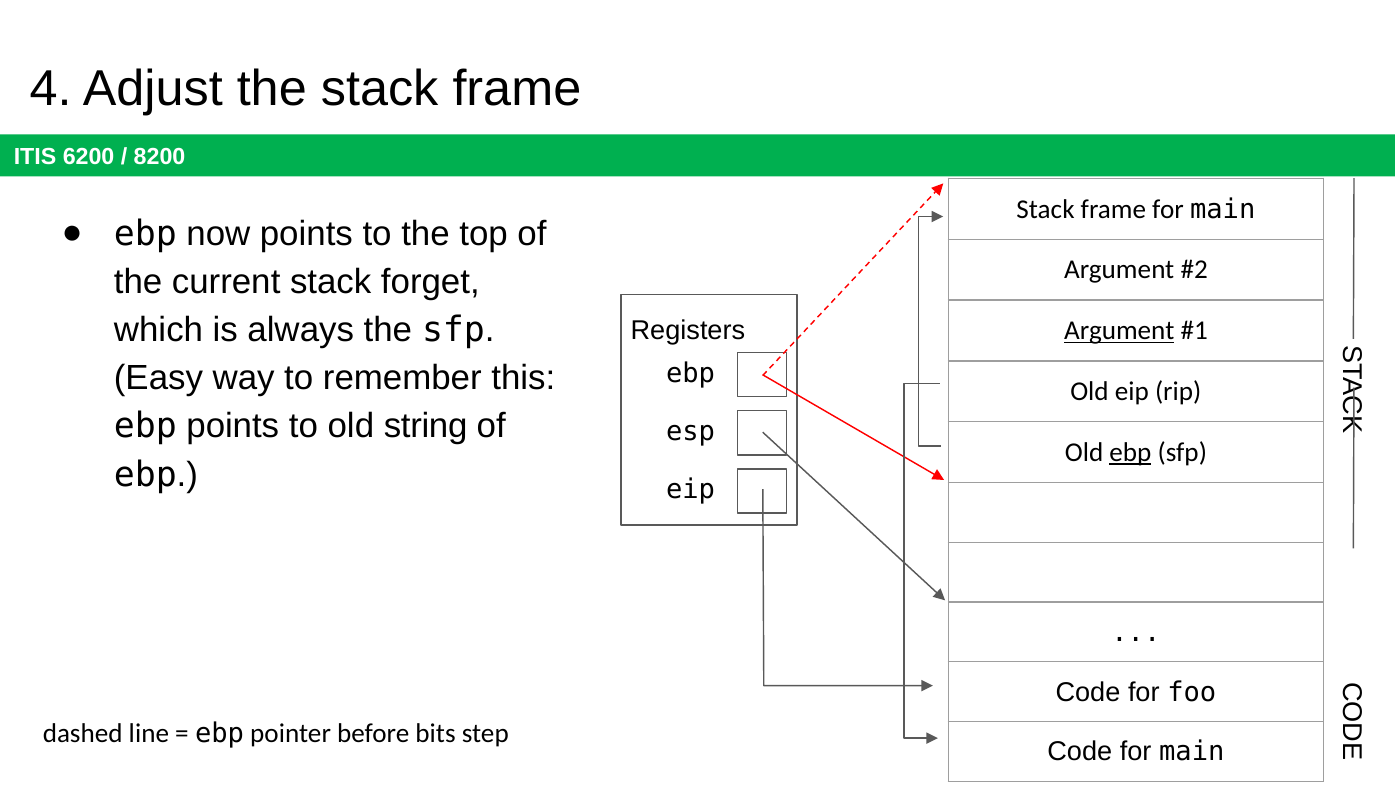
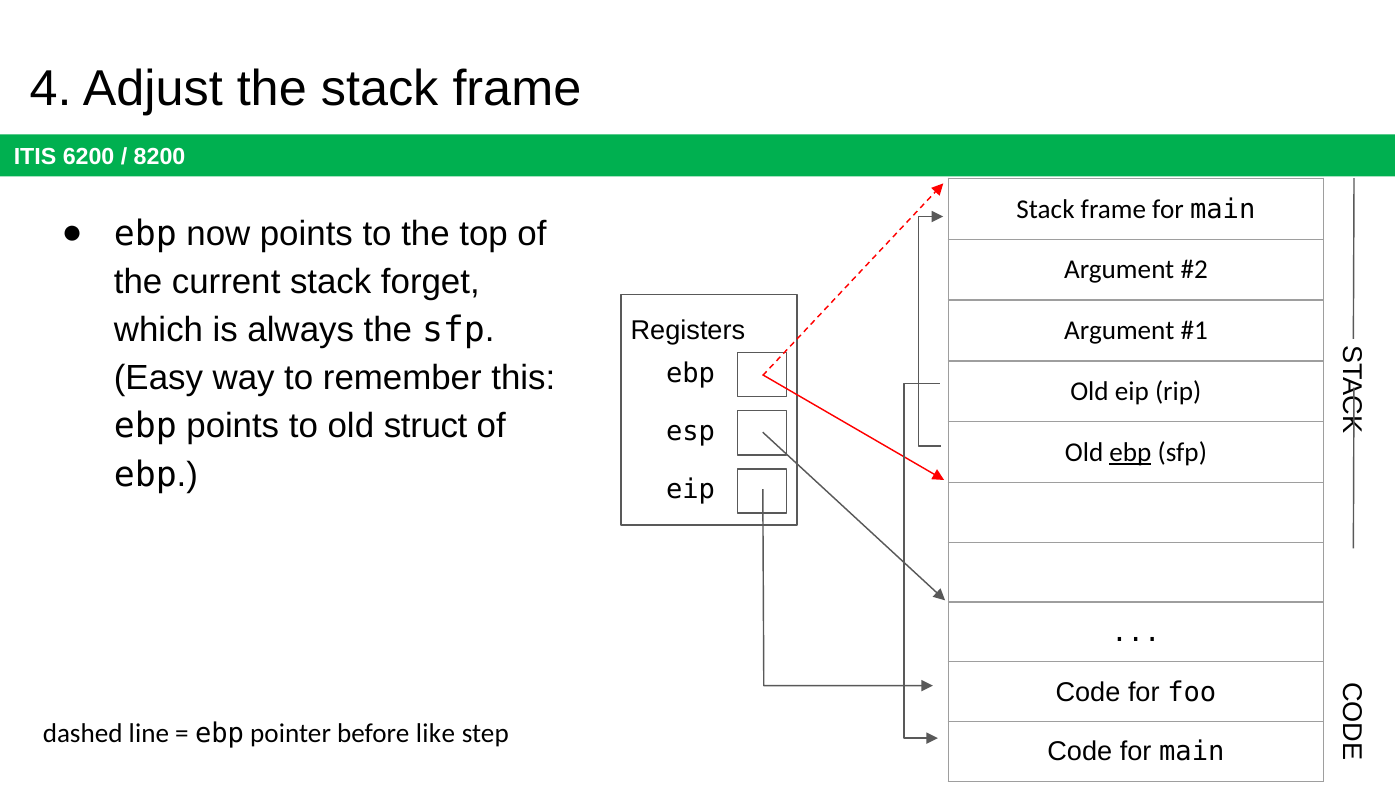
Argument at (1119, 331) underline: present -> none
string: string -> struct
bits: bits -> like
